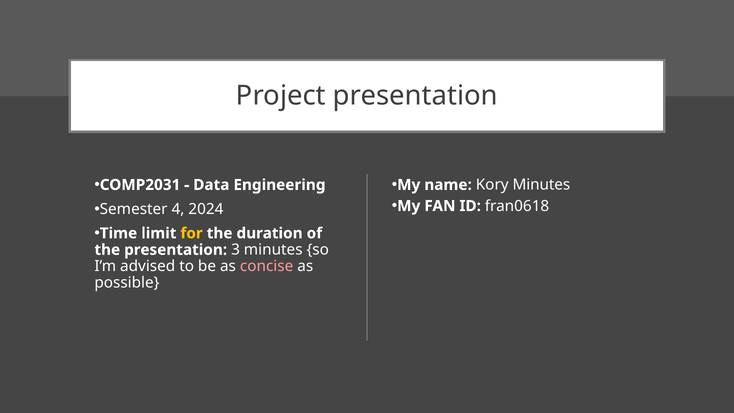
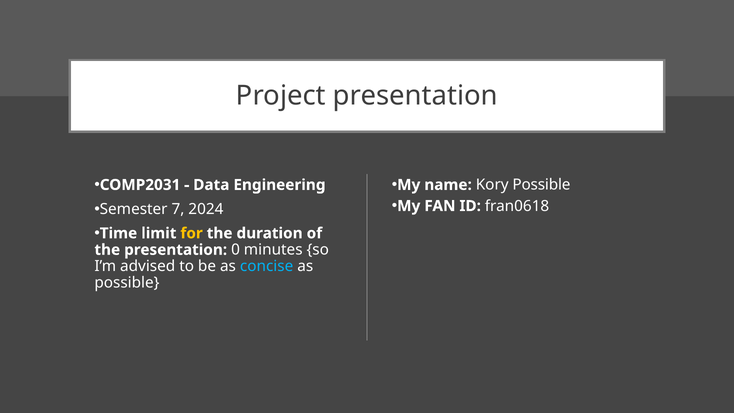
Kory Minutes: Minutes -> Possible
4: 4 -> 7
3: 3 -> 0
concise colour: pink -> light blue
